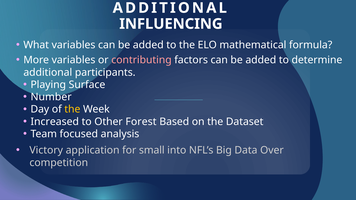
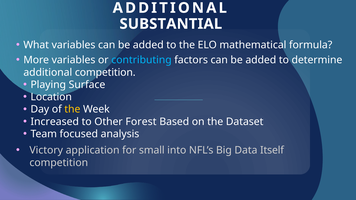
INFLUENCING: INFLUENCING -> SUBSTANTIAL
contributing colour: pink -> light blue
additional participants: participants -> competition
Number: Number -> Location
Over: Over -> Itself
